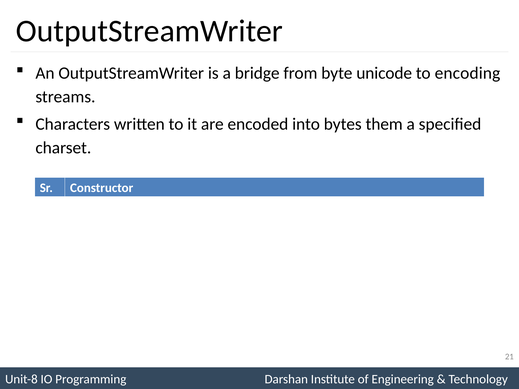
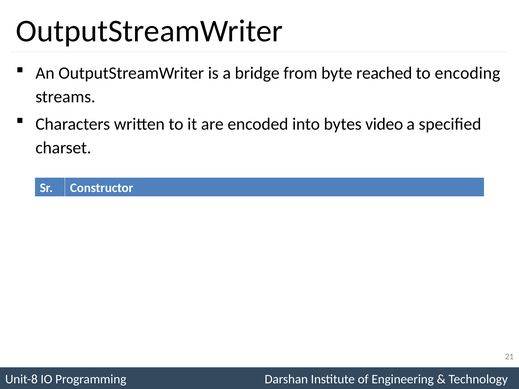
unicode: unicode -> reached
them: them -> video
